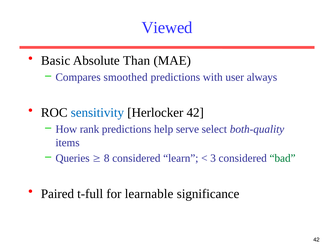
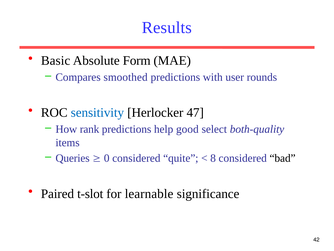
Viewed: Viewed -> Results
Than: Than -> Form
always: always -> rounds
Herlocker 42: 42 -> 47
serve: serve -> good
8: 8 -> 0
learn: learn -> quite
3: 3 -> 8
bad colour: green -> black
t-full: t-full -> t-slot
